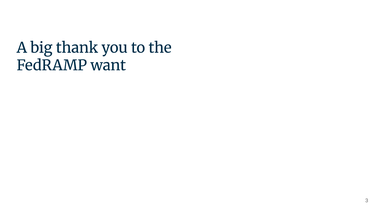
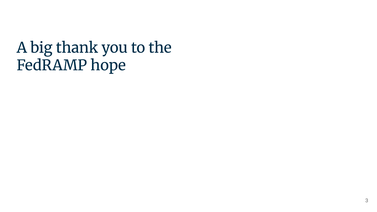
want: want -> hope
